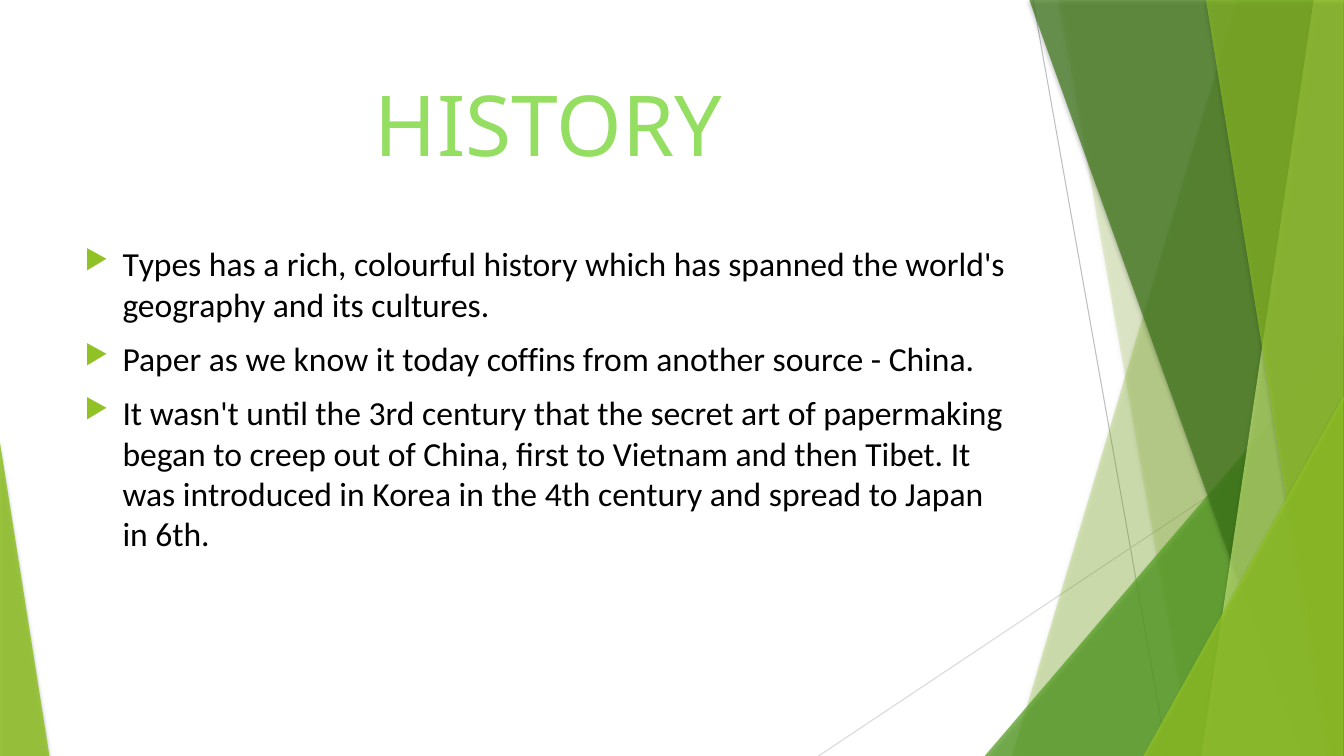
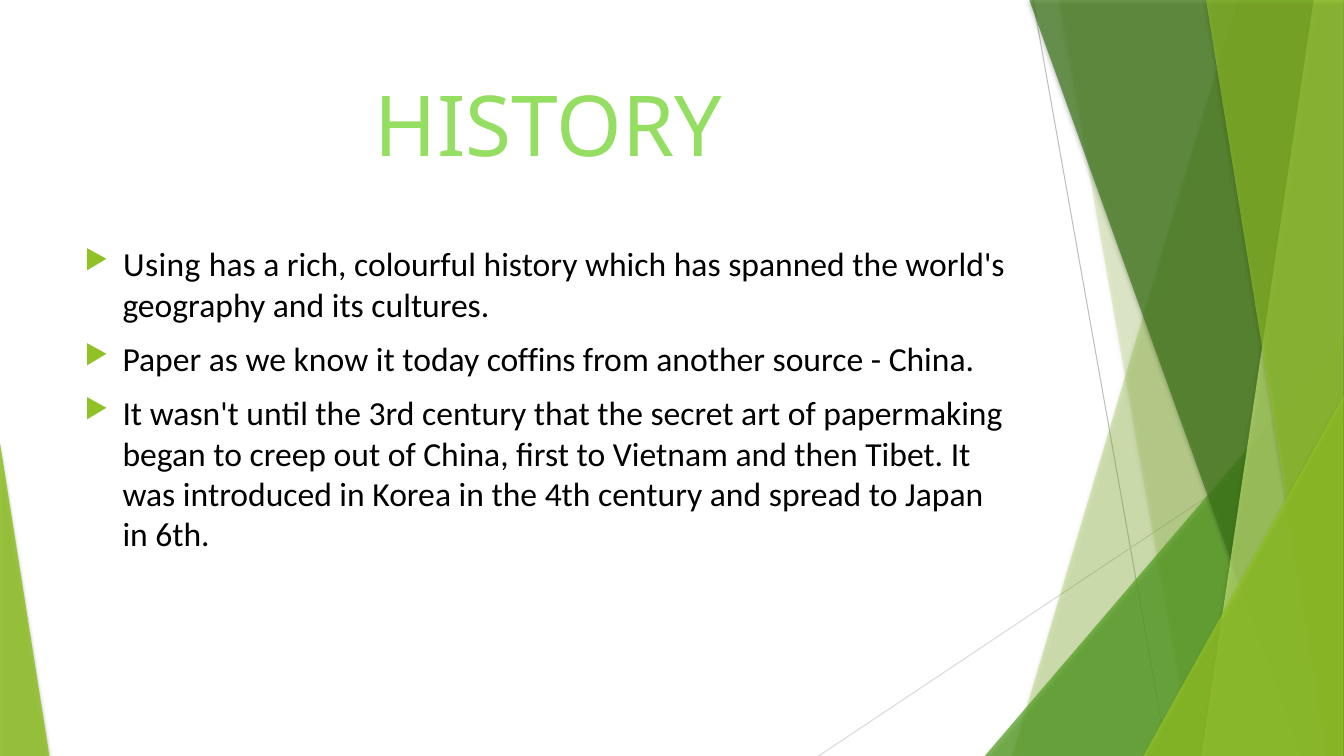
Types: Types -> Using
